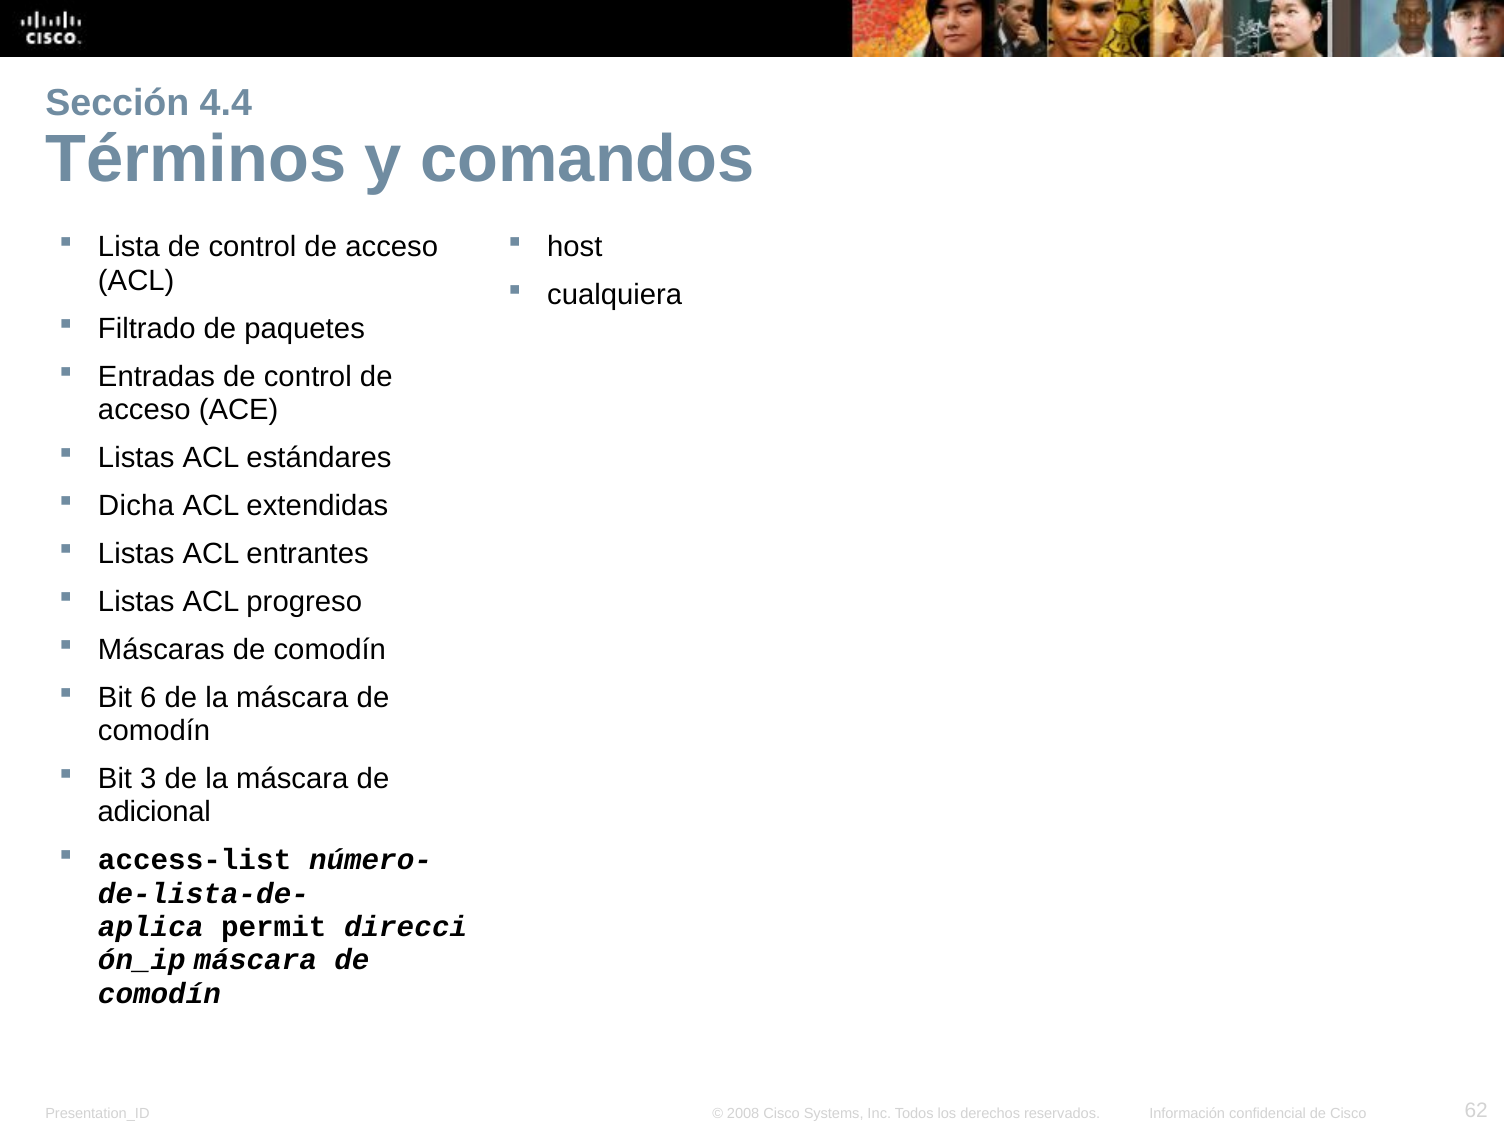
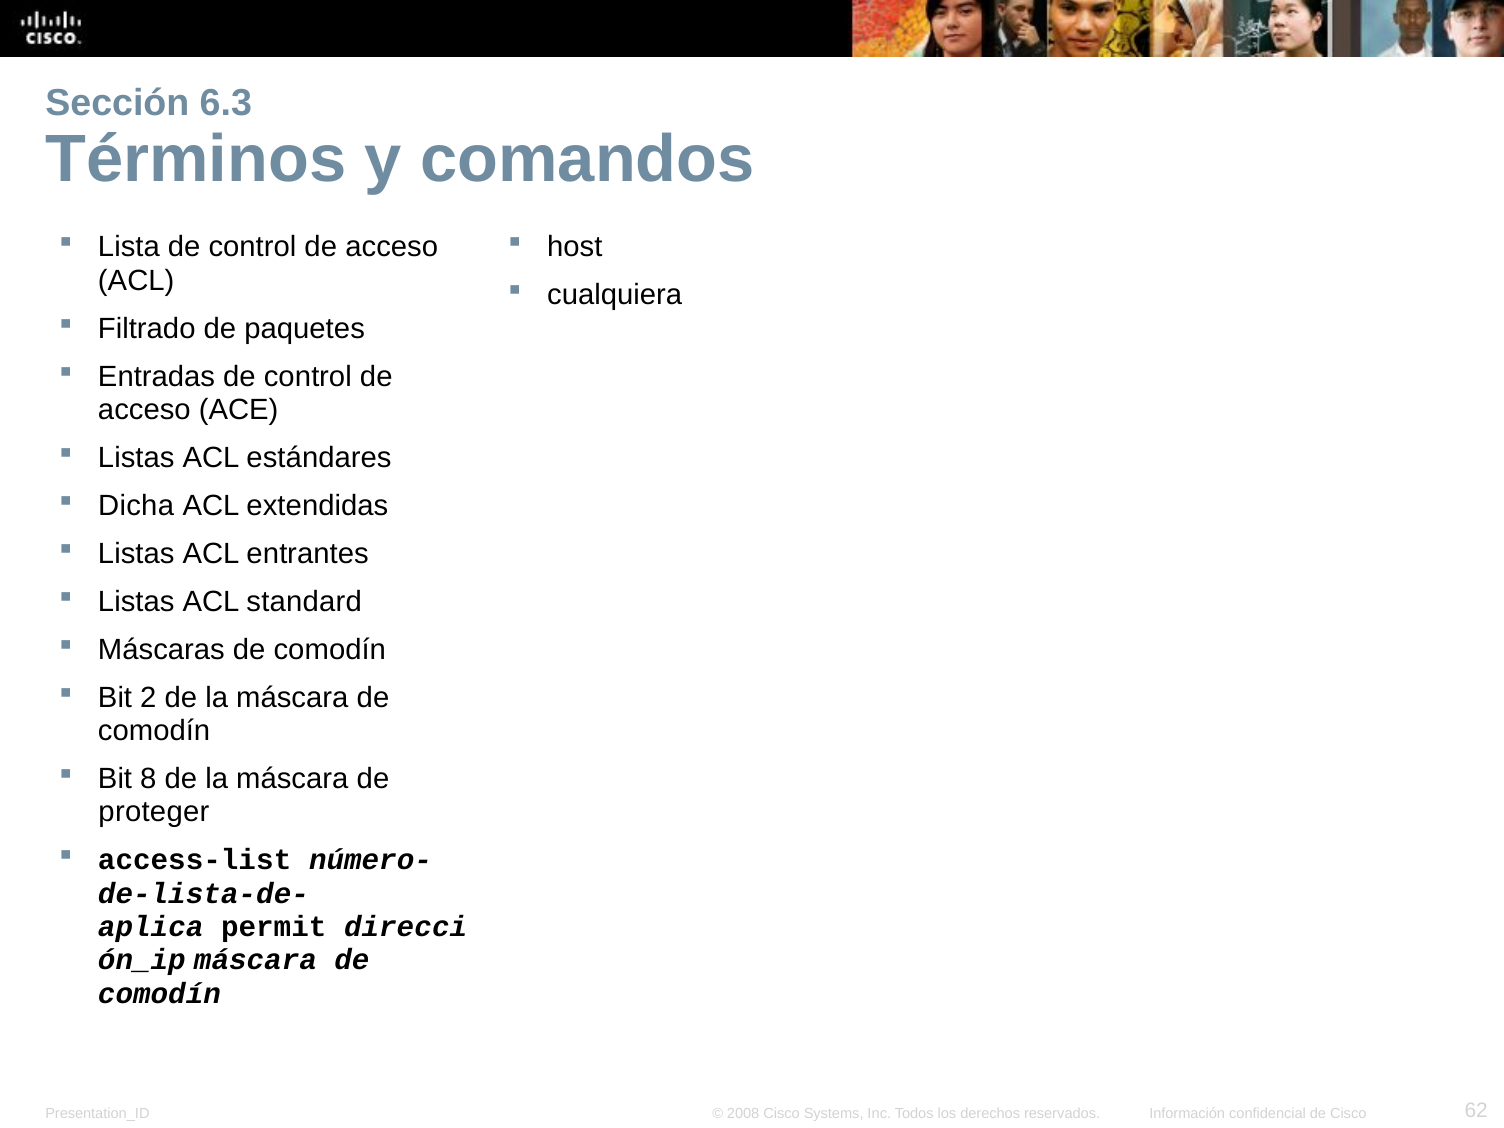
4.4: 4.4 -> 6.3
progreso: progreso -> standard
6: 6 -> 2
3: 3 -> 8
adicional: adicional -> proteger
